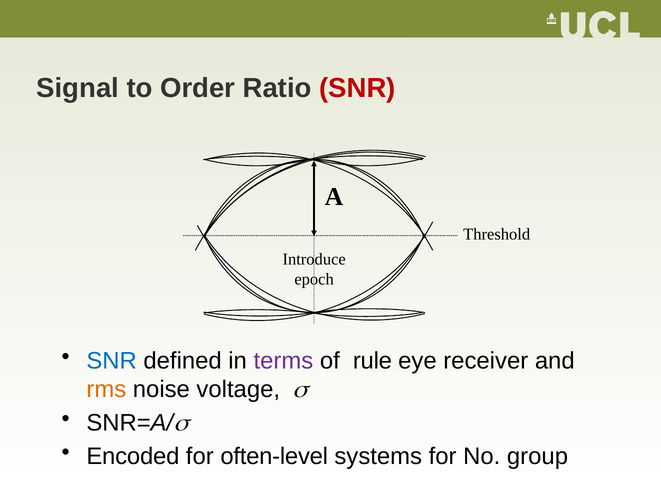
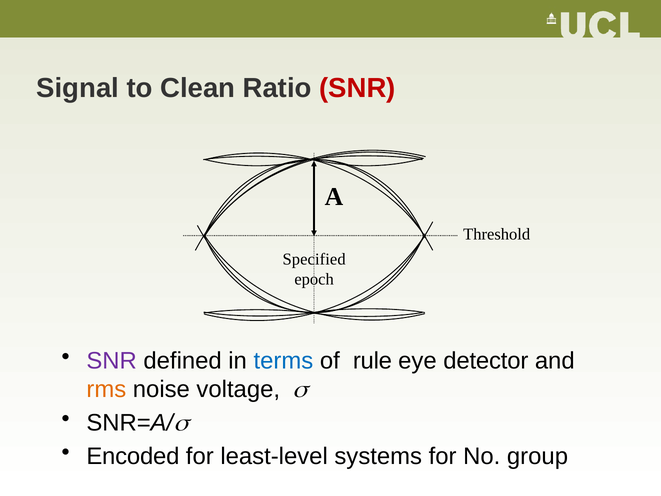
Order: Order -> Clean
Introduce: Introduce -> Specified
SNR at (112, 361) colour: blue -> purple
terms colour: purple -> blue
receiver: receiver -> detector
often-level: often-level -> least-level
